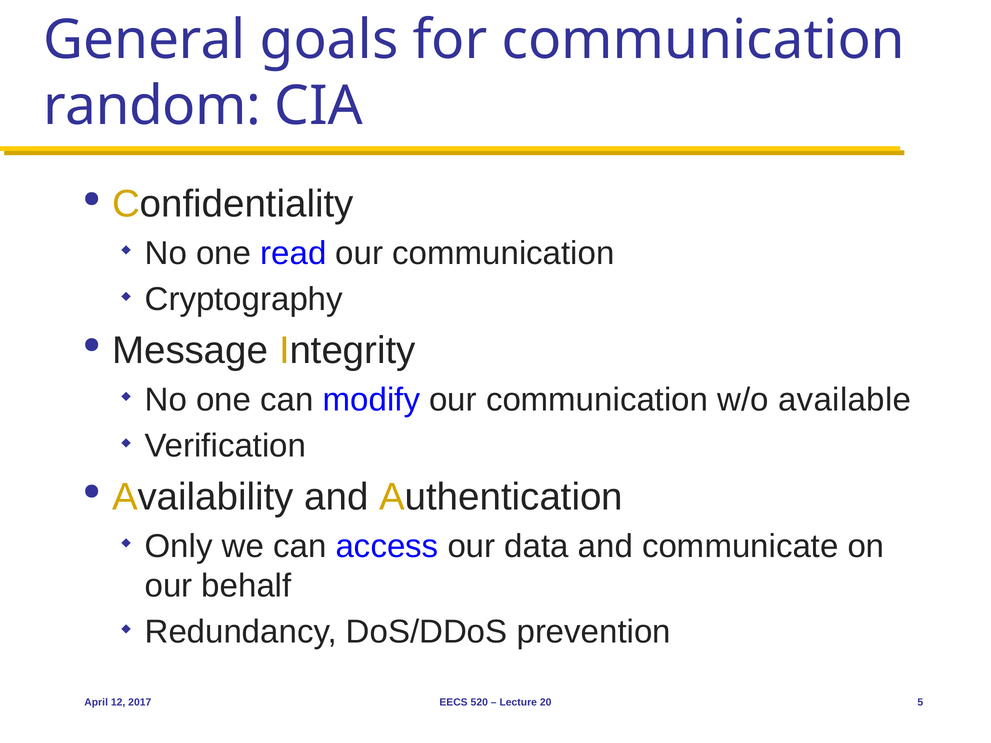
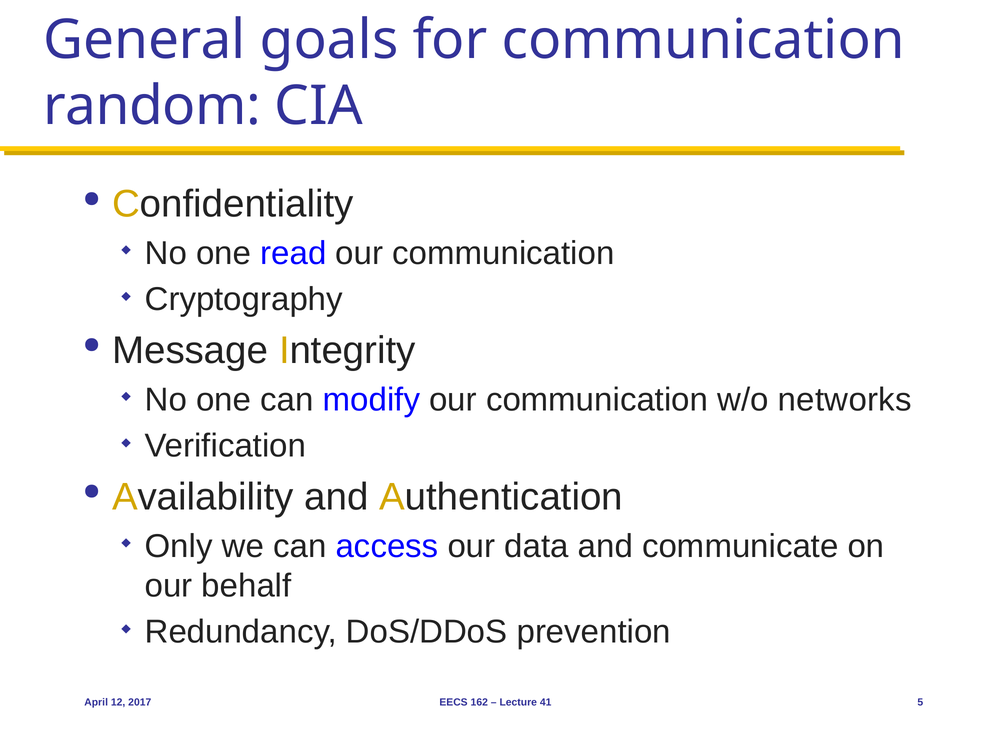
available: available -> networks
520: 520 -> 162
20: 20 -> 41
